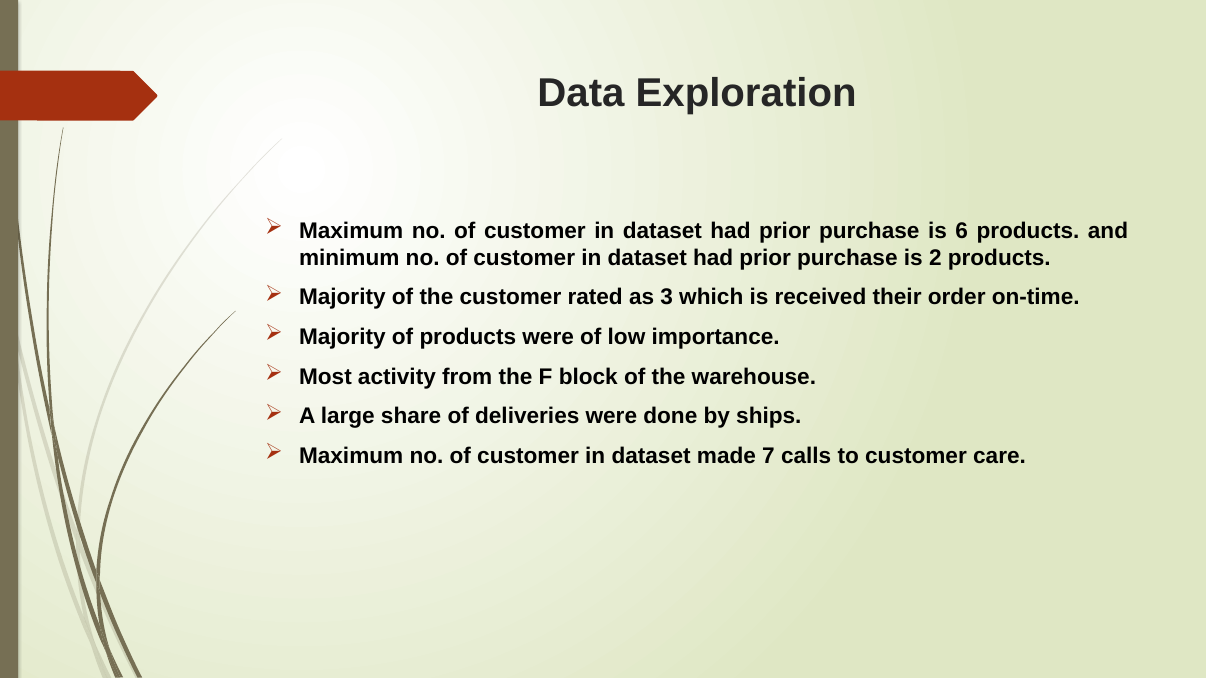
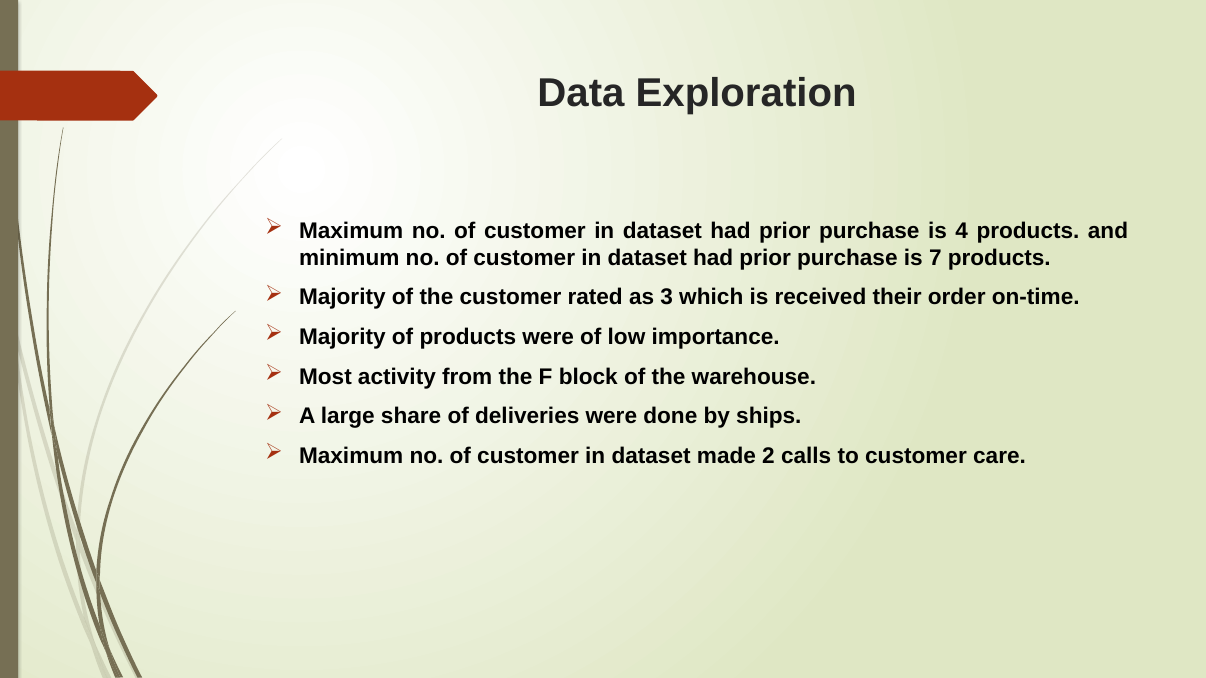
6: 6 -> 4
2: 2 -> 7
7: 7 -> 2
